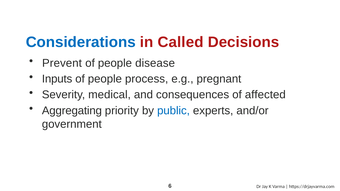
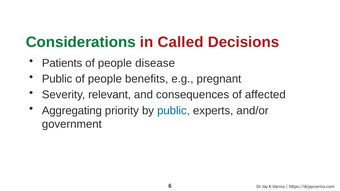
Considerations colour: blue -> green
Prevent: Prevent -> Patients
Inputs at (57, 79): Inputs -> Public
process: process -> benefits
medical: medical -> relevant
